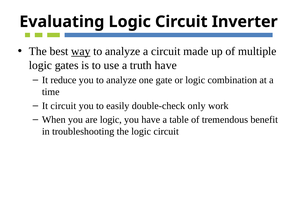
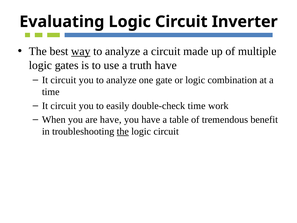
reduce at (63, 80): reduce -> circuit
double-check only: only -> time
are logic: logic -> have
the at (123, 131) underline: none -> present
